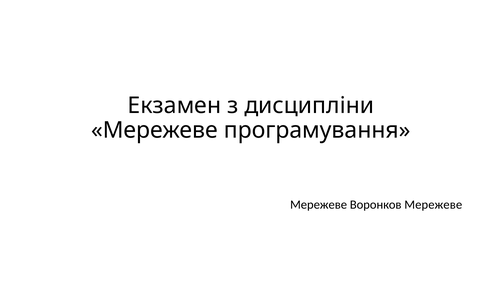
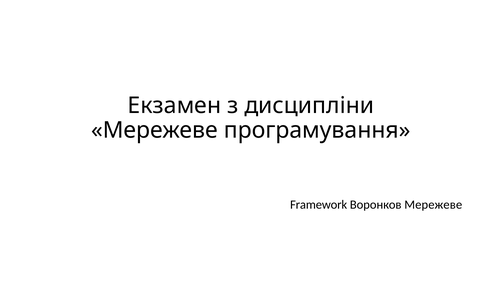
Мережеве at (319, 204): Мережеве -> Framework
